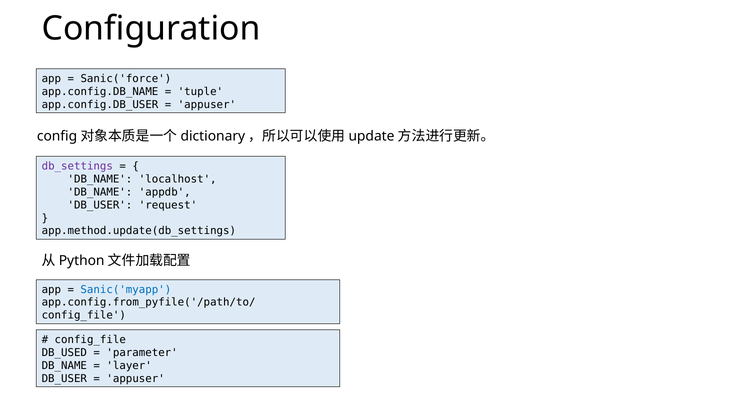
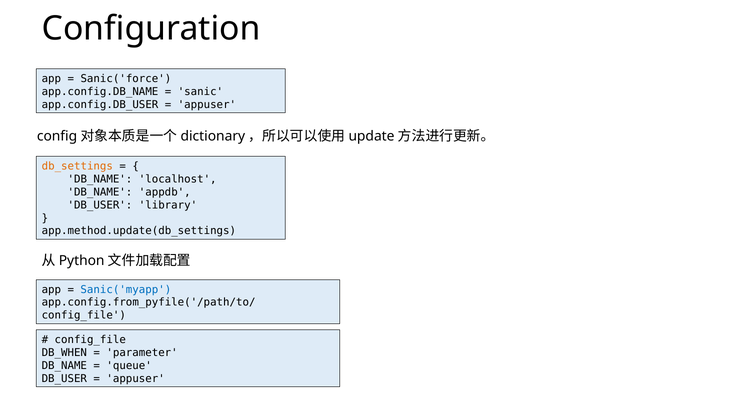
tuple: tuple -> sanic
db_settings colour: purple -> orange
request: request -> library
DB_USED: DB_USED -> DB_WHEN
layer: layer -> queue
